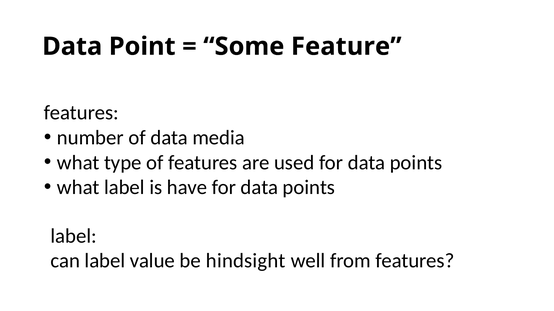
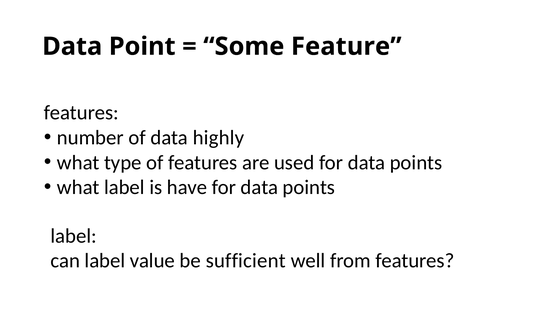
media: media -> highly
hindsight: hindsight -> sufficient
